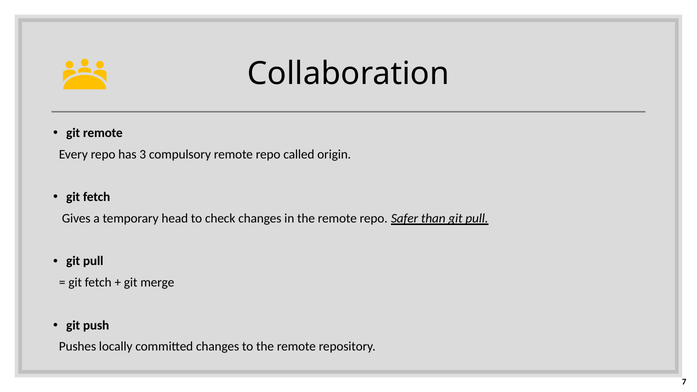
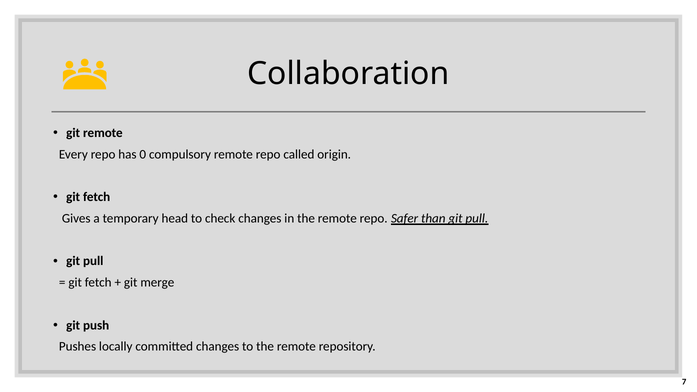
3: 3 -> 0
